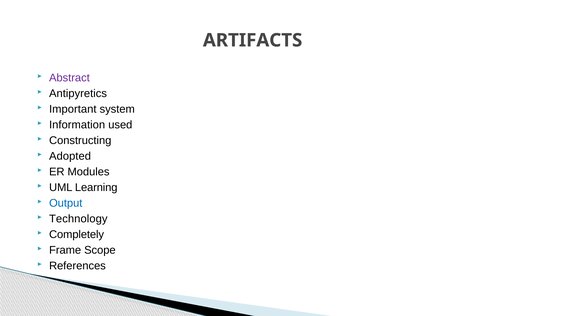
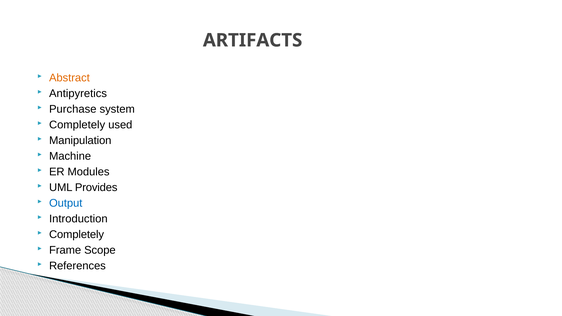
Abstract colour: purple -> orange
Important: Important -> Purchase
Information at (77, 125): Information -> Completely
Constructing: Constructing -> Manipulation
Adopted: Adopted -> Machine
Learning: Learning -> Provides
Technology: Technology -> Introduction
